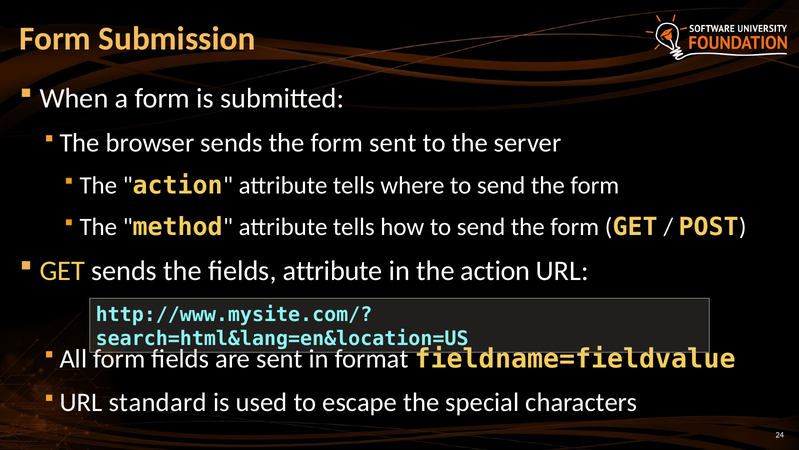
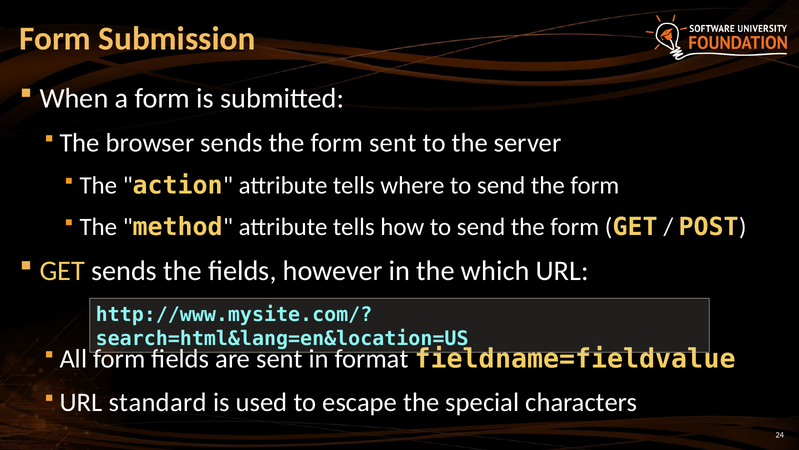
fields attribute: attribute -> however
in the action: action -> which
